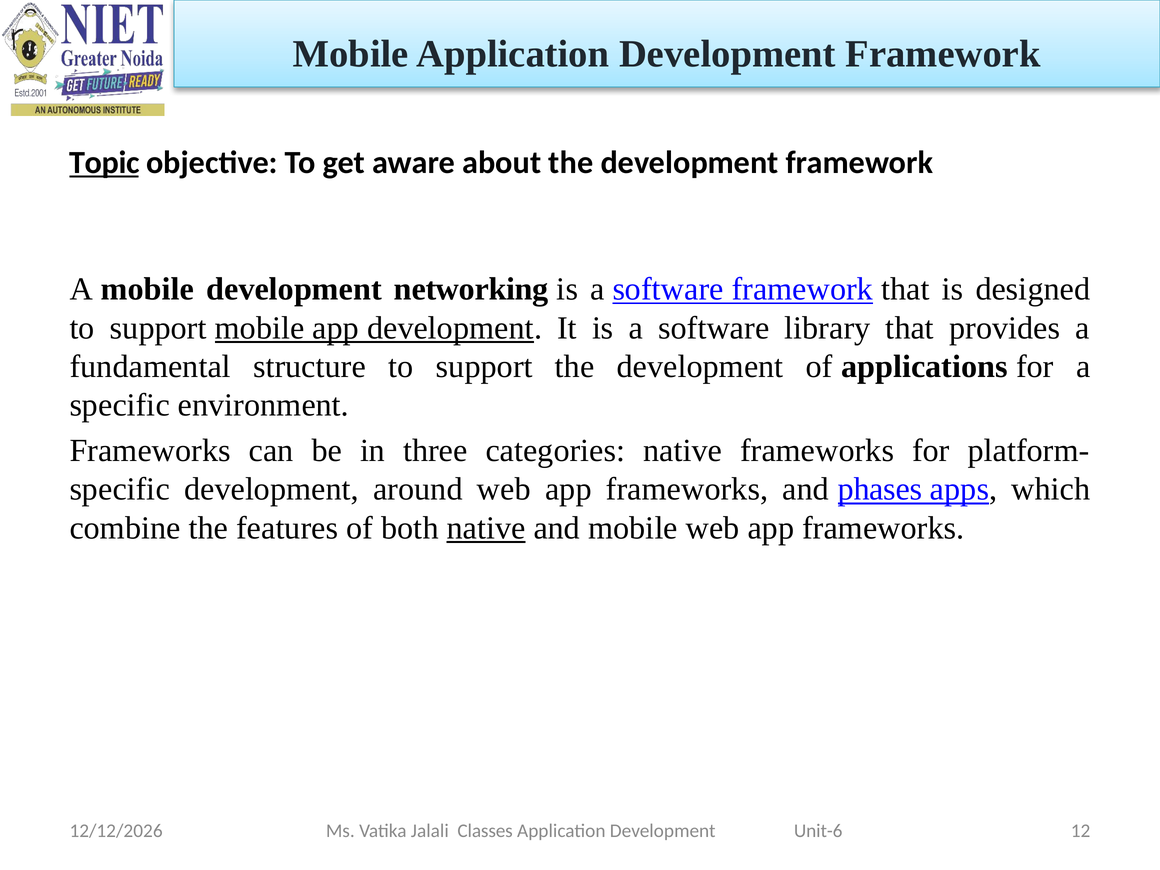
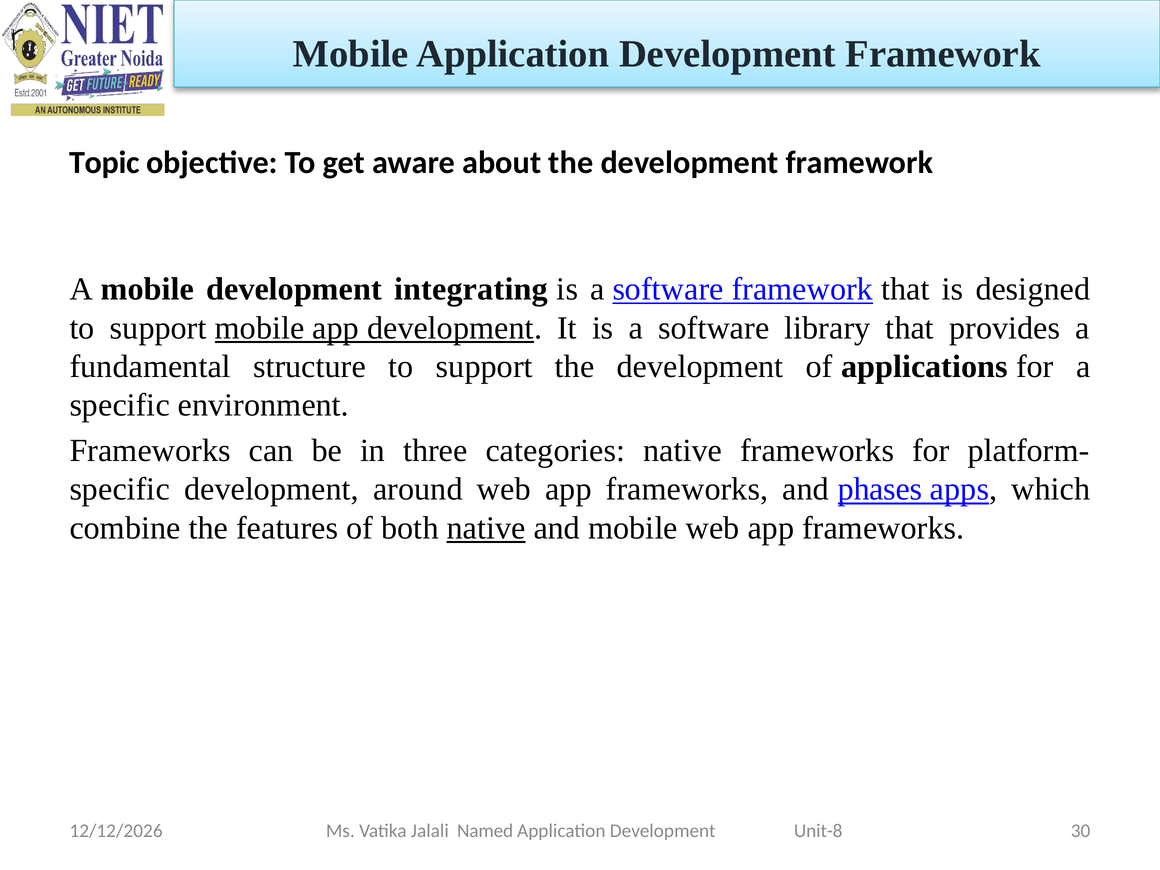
Topic underline: present -> none
networking: networking -> integrating
12: 12 -> 30
Classes: Classes -> Named
Unit-6: Unit-6 -> Unit-8
